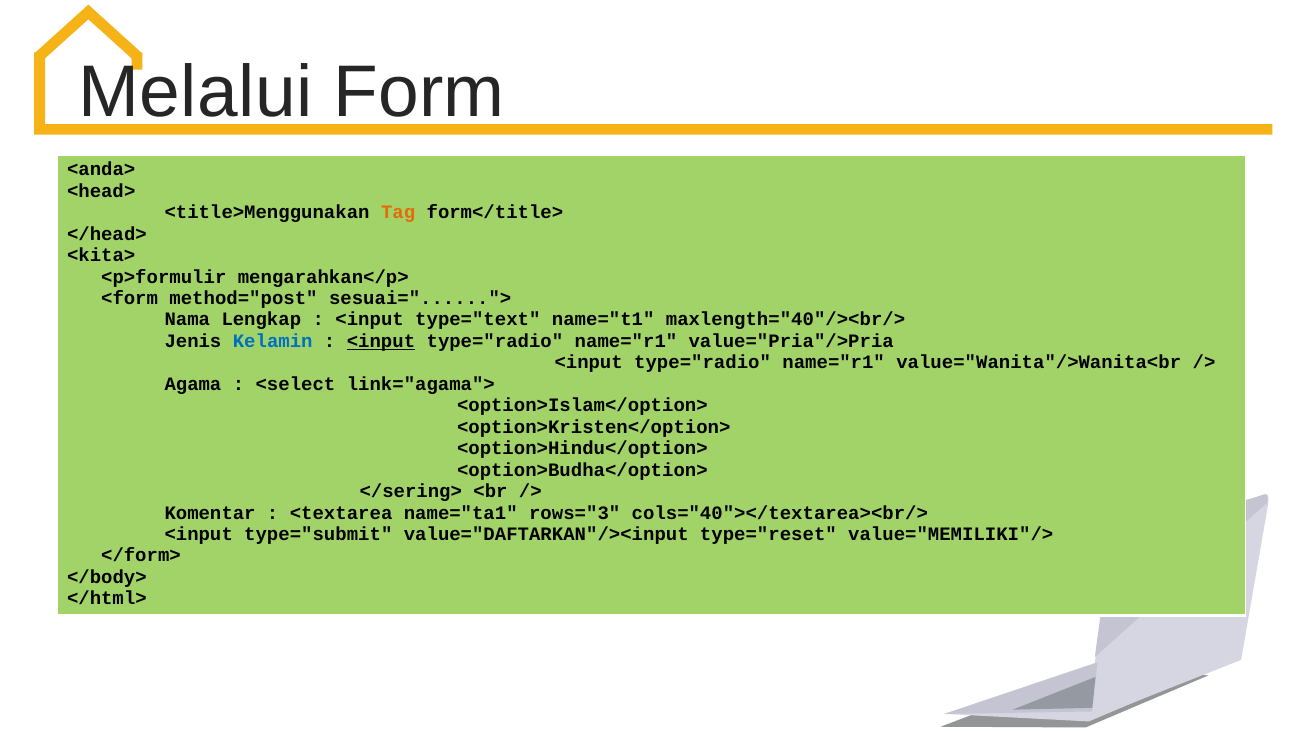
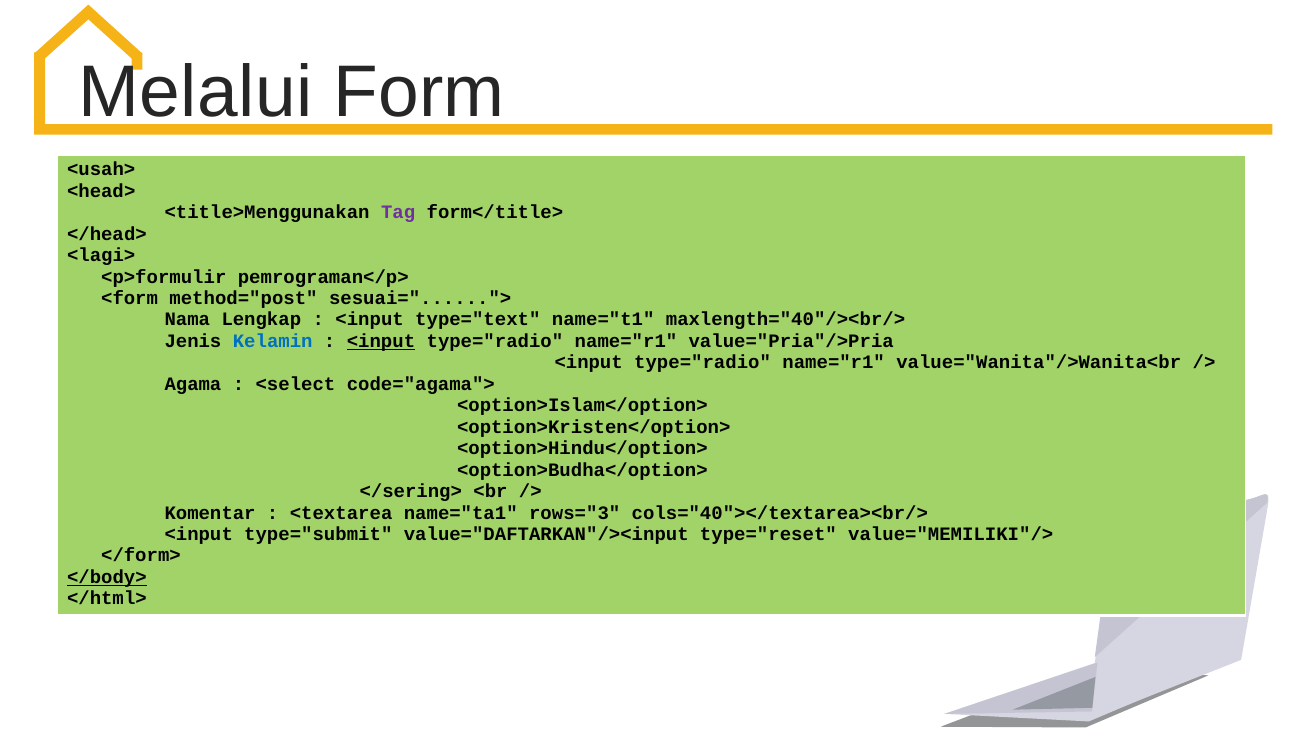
<anda>: <anda> -> <usah>
Tag colour: orange -> purple
<kita>: <kita> -> <lagi>
mengarahkan</p>: mengarahkan</p> -> pemrograman</p>
link="agama">: link="agama"> -> code="agama">
</body> underline: none -> present
